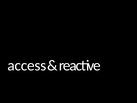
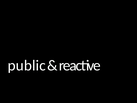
access: access -> public
